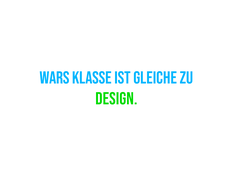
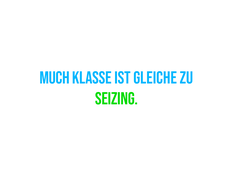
Wars: Wars -> Much
design: design -> seizing
